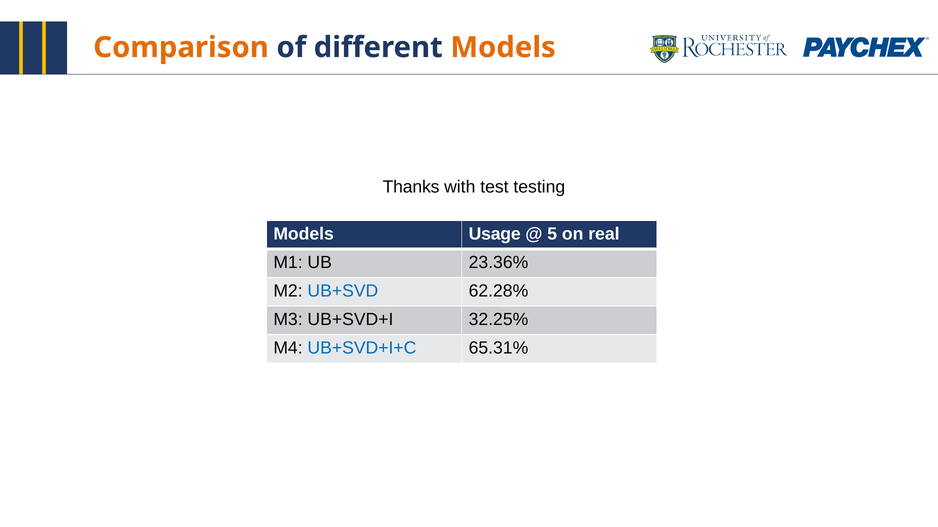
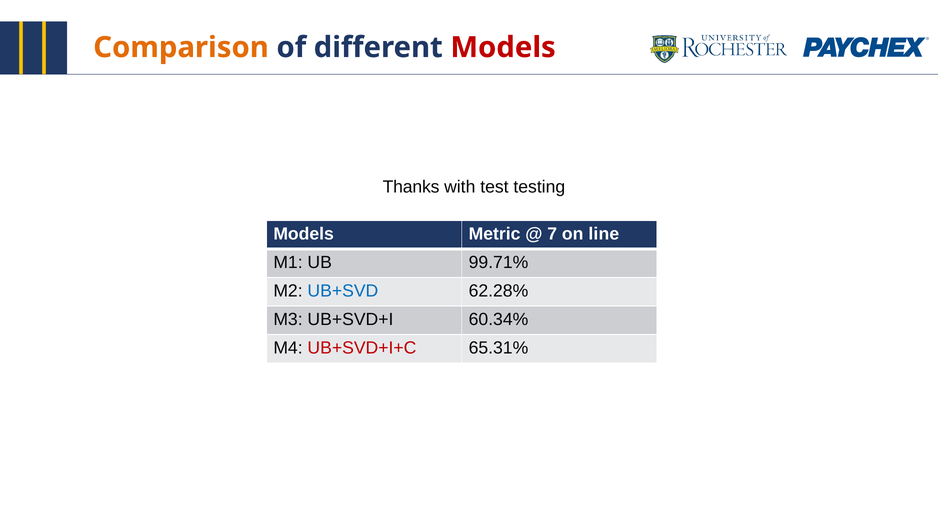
Models at (503, 47) colour: orange -> red
Usage: Usage -> Metric
5: 5 -> 7
real: real -> line
23.36%: 23.36% -> 99.71%
32.25%: 32.25% -> 60.34%
UB+SVD+I+C colour: blue -> red
